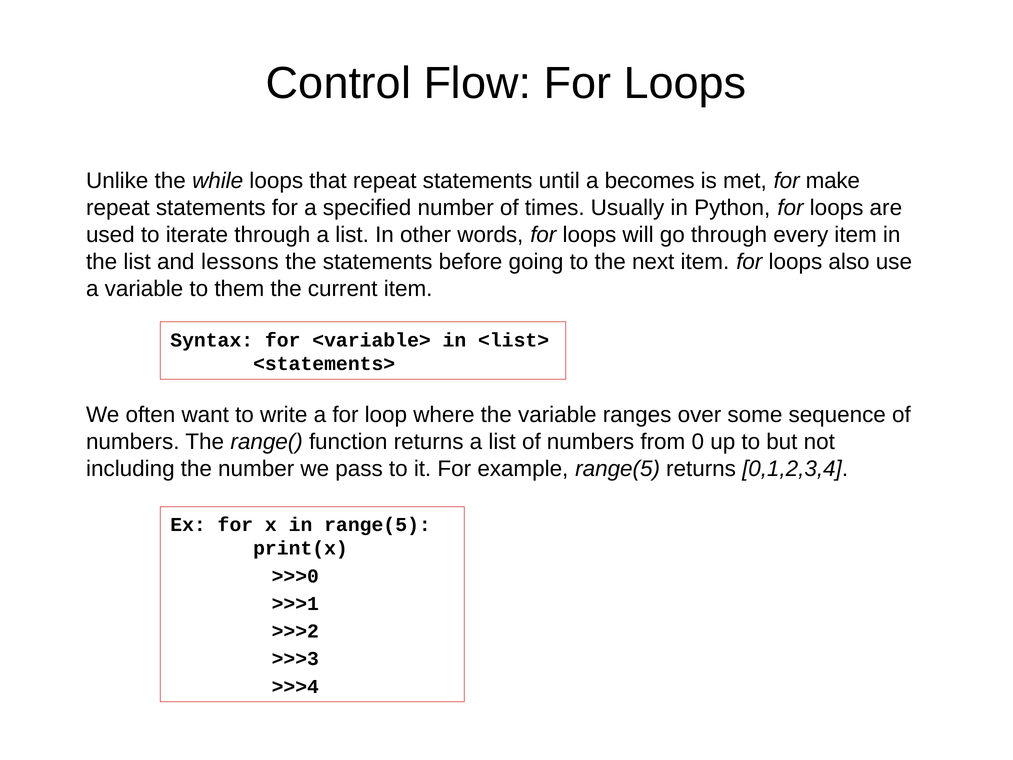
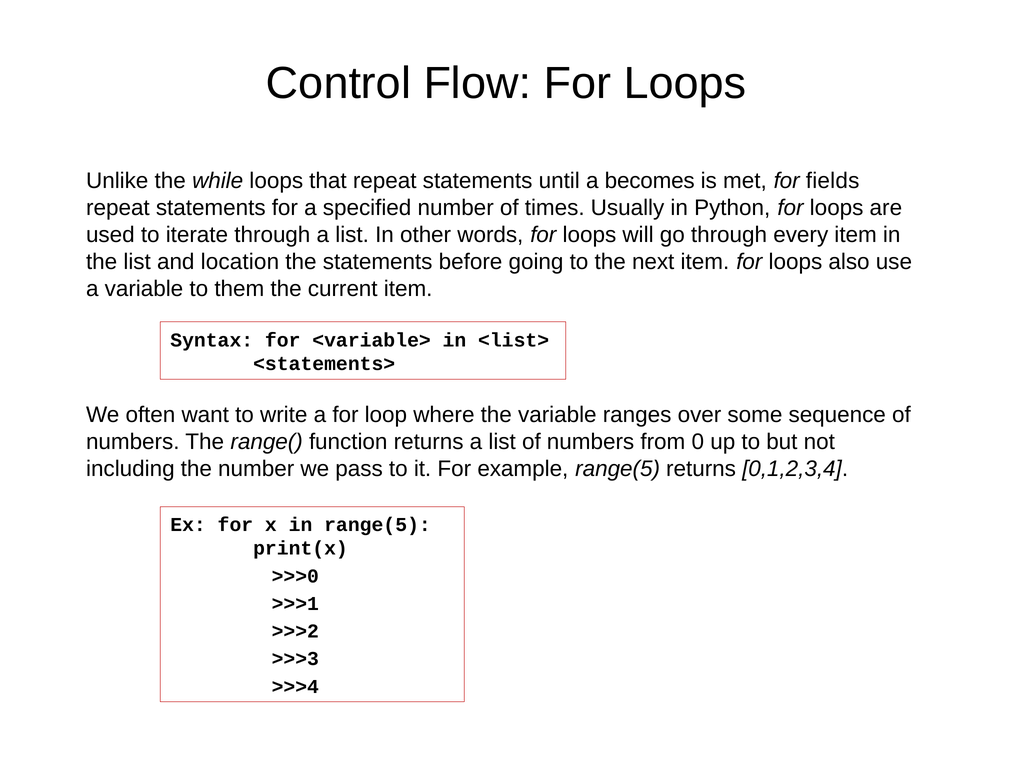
make: make -> fields
lessons: lessons -> location
